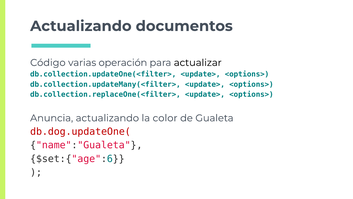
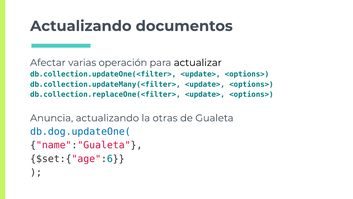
Código: Código -> Afectar
color: color -> otras
db.dog.updateOne( colour: red -> blue
